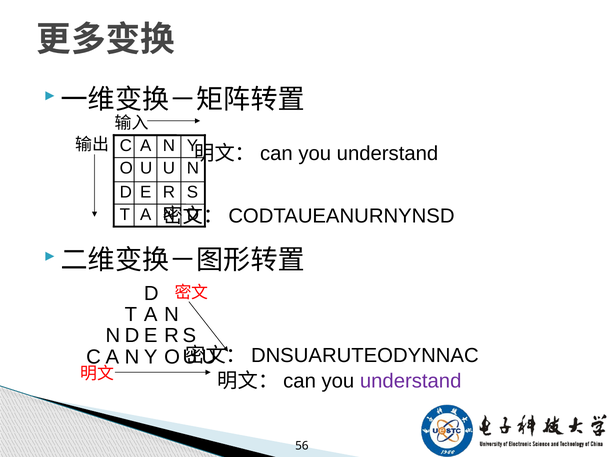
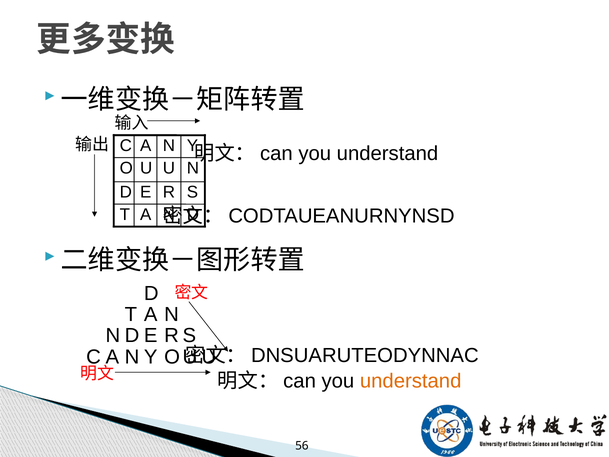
understand at (411, 381) colour: purple -> orange
